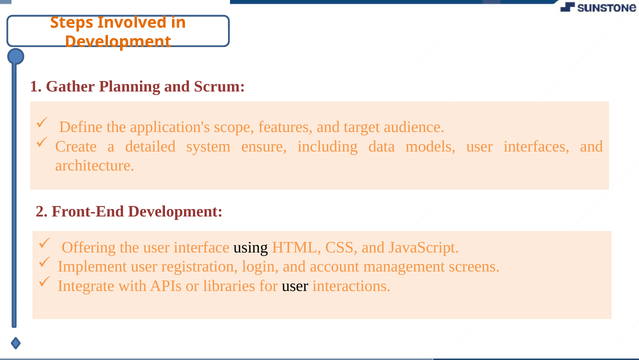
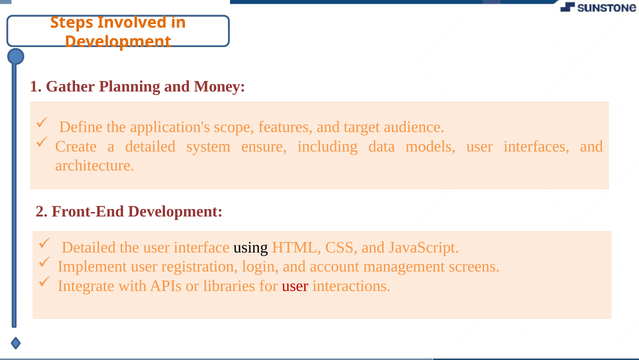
Scrum: Scrum -> Money
Offering at (89, 247): Offering -> Detailed
user at (295, 285) colour: black -> red
